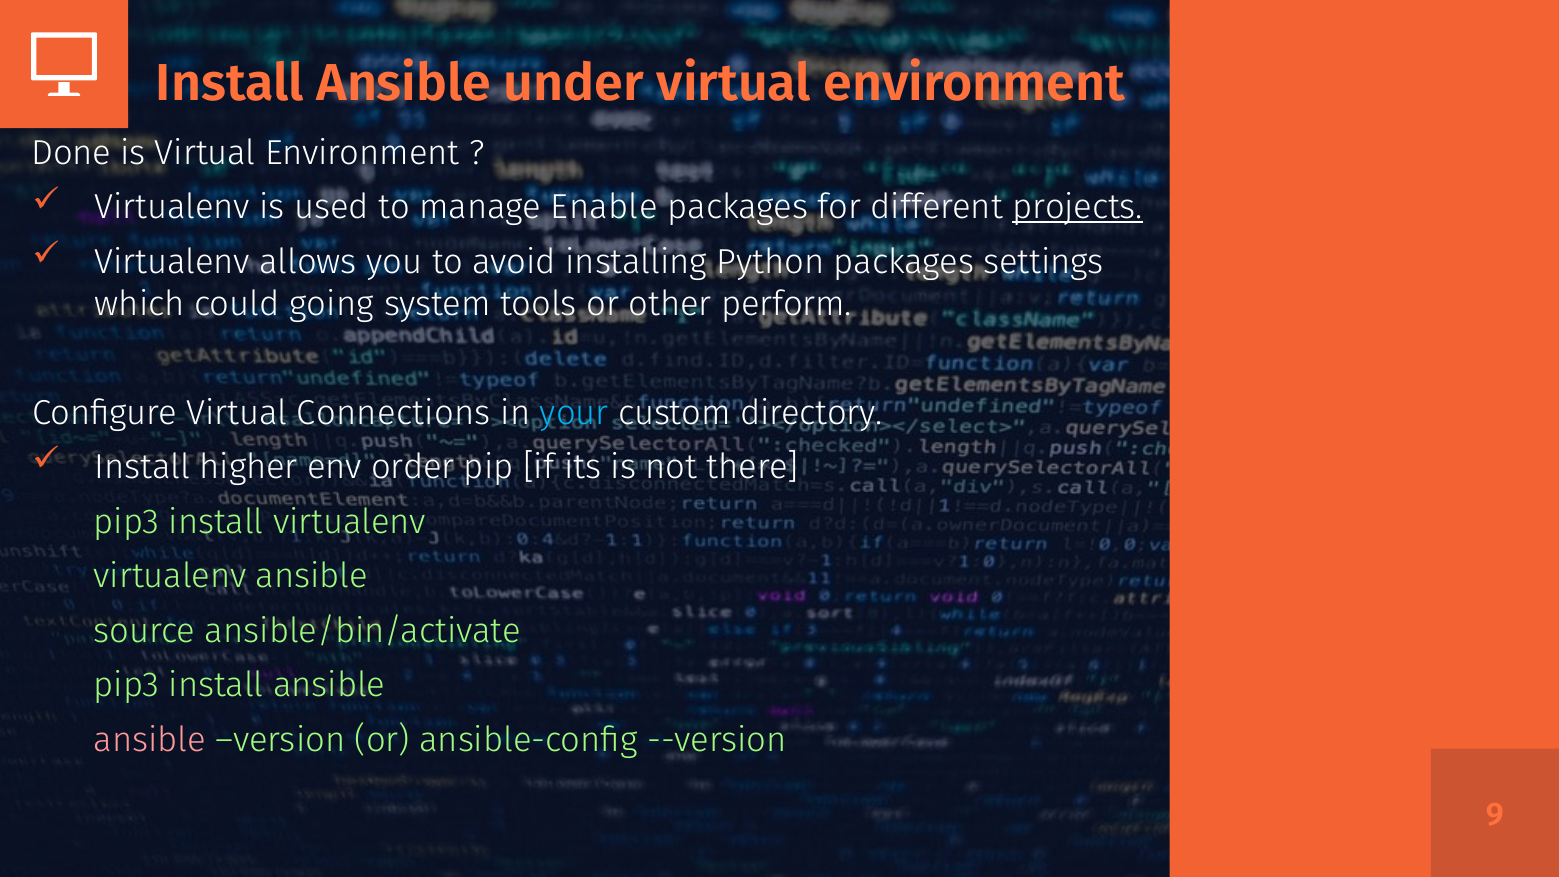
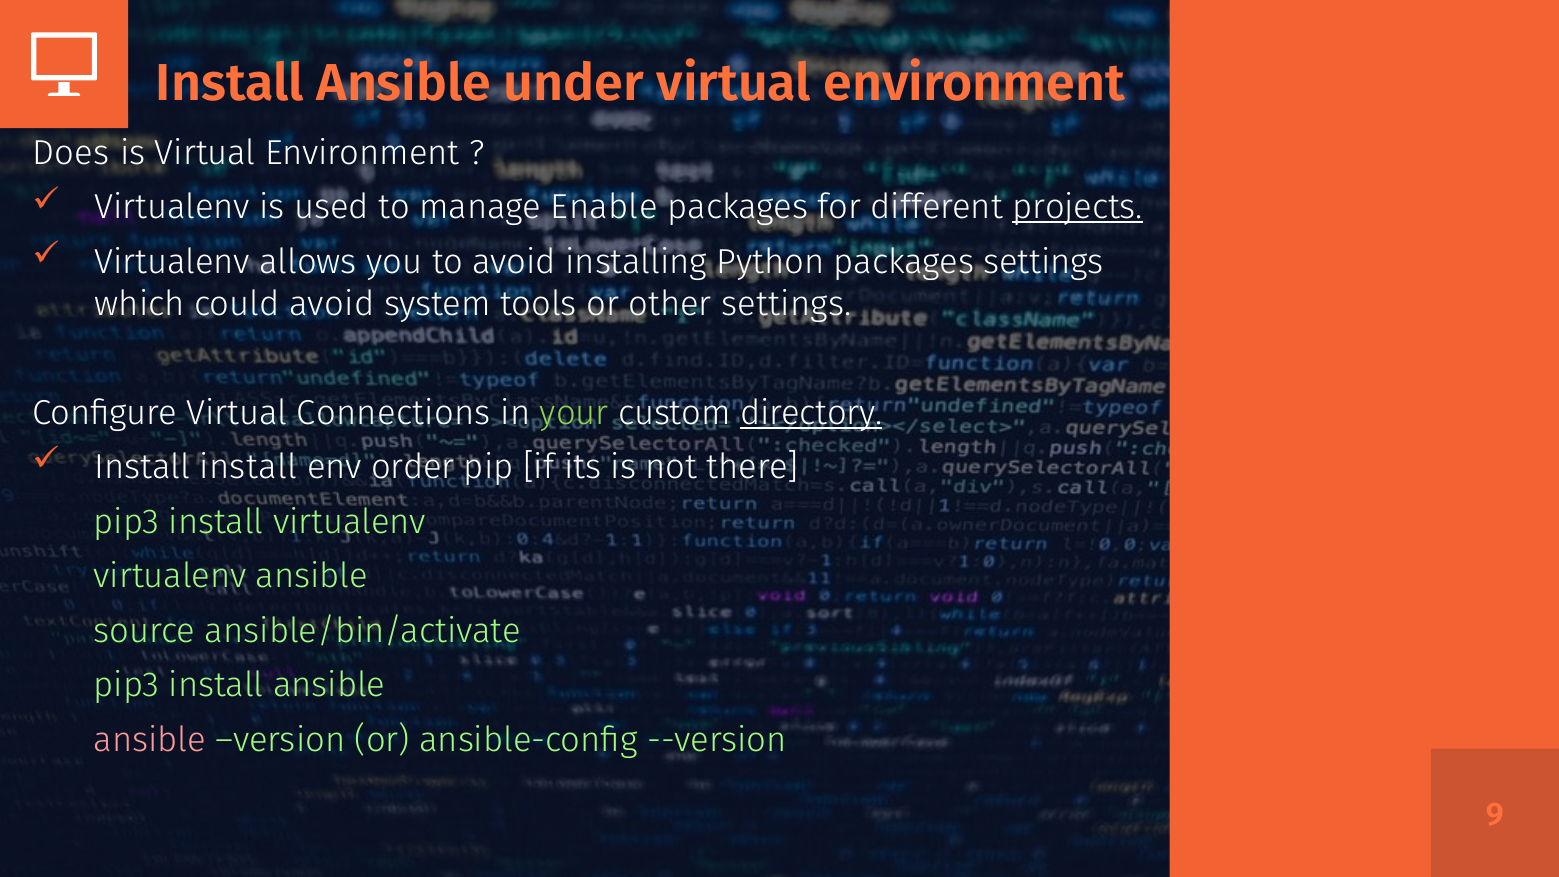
Done: Done -> Does
could going: going -> avoid
other perform: perform -> settings
your colour: light blue -> light green
directory underline: none -> present
Install higher: higher -> install
